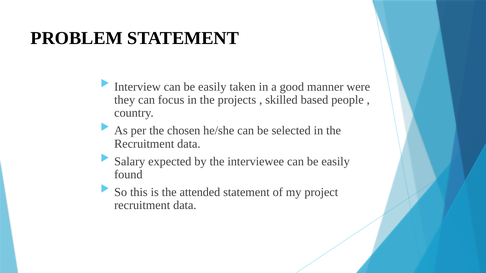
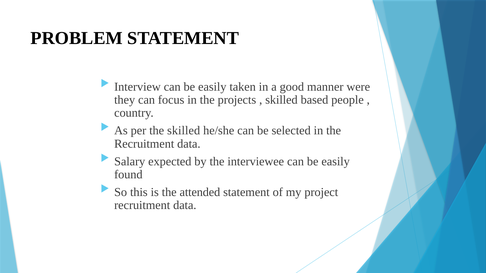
the chosen: chosen -> skilled
